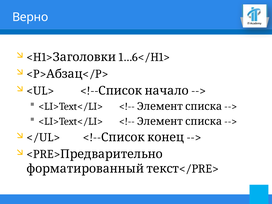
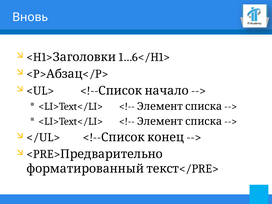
Верно: Верно -> Вновь
